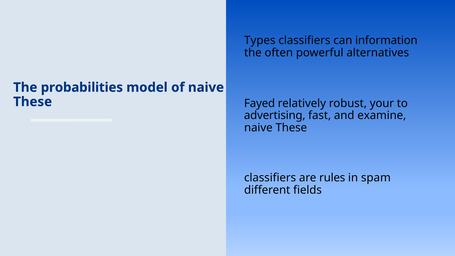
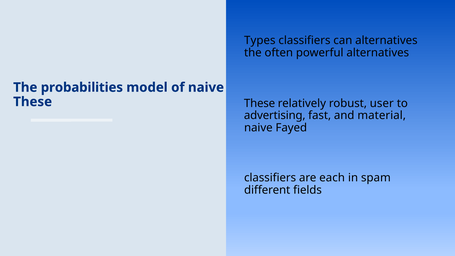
can information: information -> alternatives
Fayed at (260, 103): Fayed -> These
your: your -> user
examine: examine -> material
These at (291, 128): These -> Fayed
rules: rules -> each
